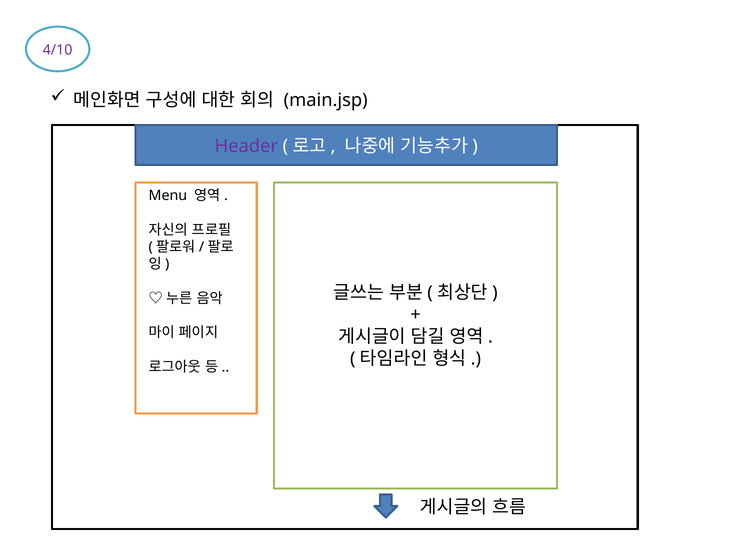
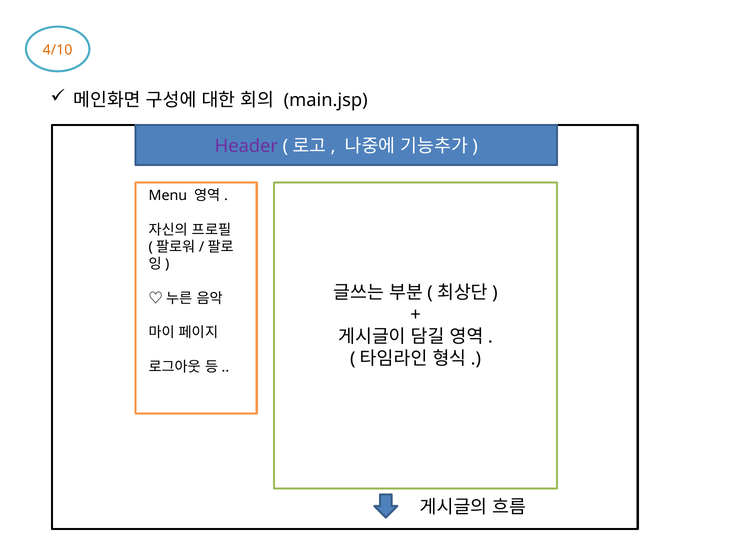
4/10 colour: purple -> orange
